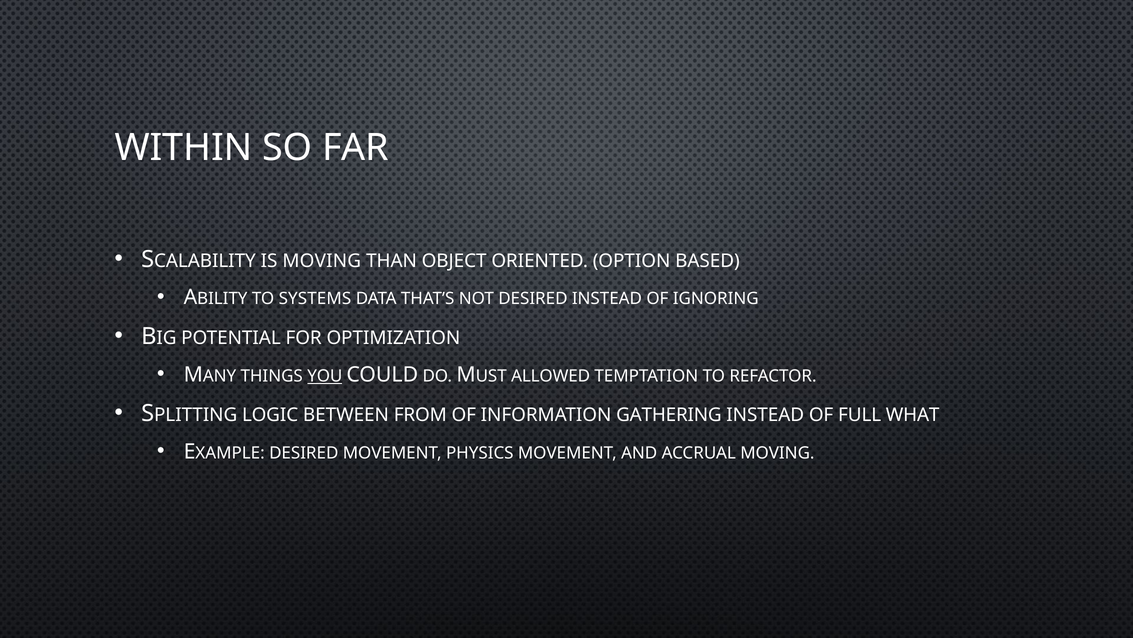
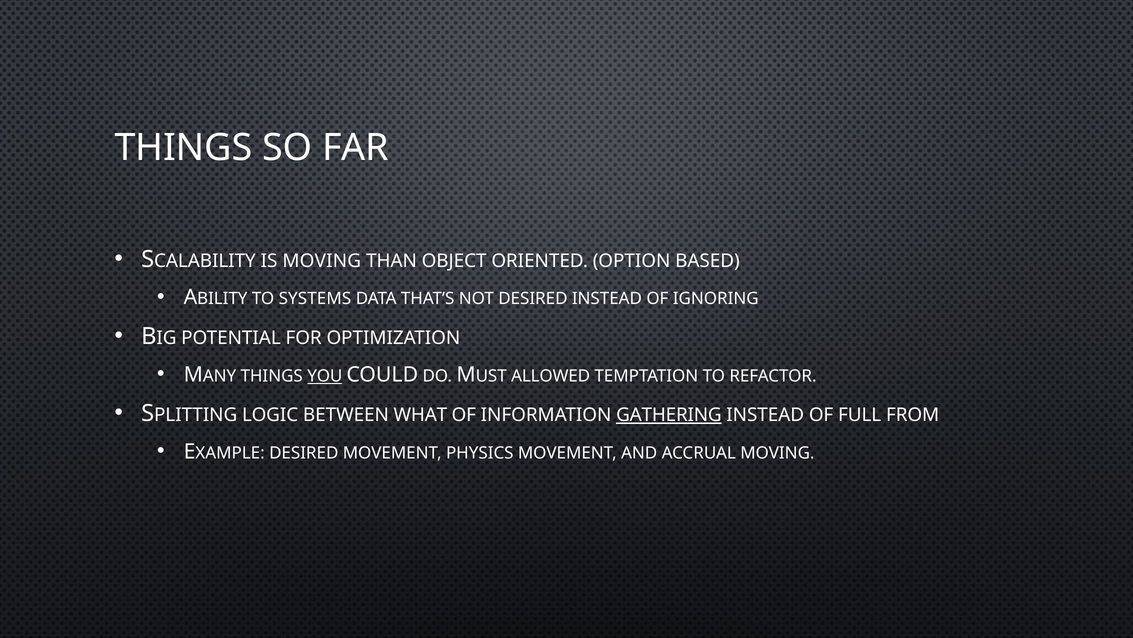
WITHIN at (184, 148): WITHIN -> THINGS
FROM: FROM -> WHAT
GATHERING underline: none -> present
WHAT: WHAT -> FROM
